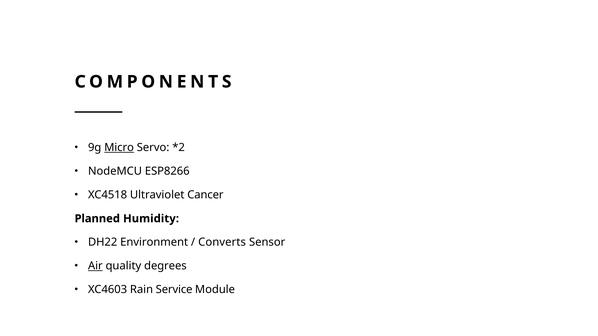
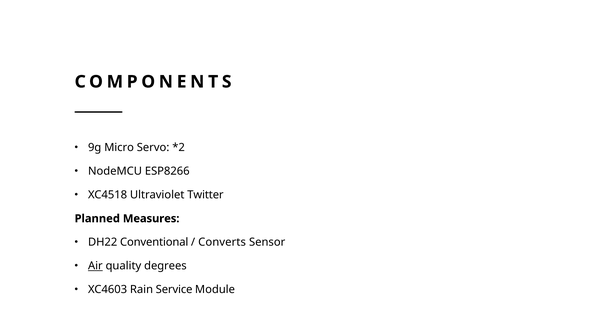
Micro underline: present -> none
Cancer: Cancer -> Twitter
Humidity: Humidity -> Measures
Environment: Environment -> Conventional
